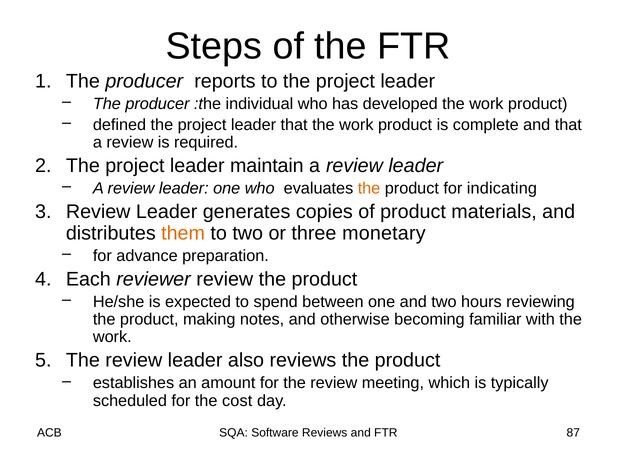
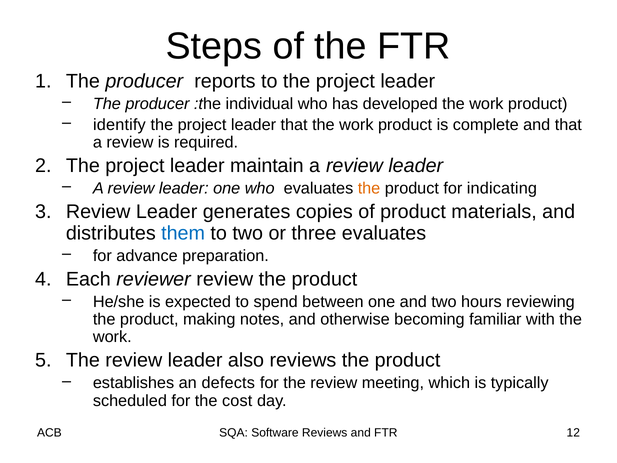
defined: defined -> identify
them colour: orange -> blue
three monetary: monetary -> evaluates
amount: amount -> defects
87: 87 -> 12
